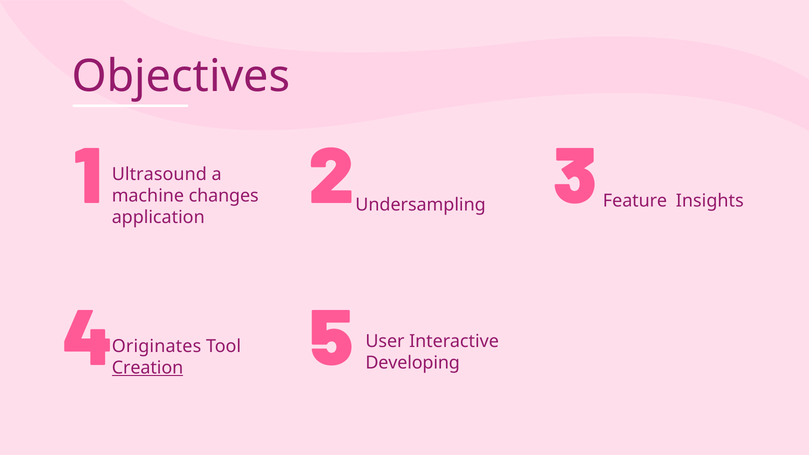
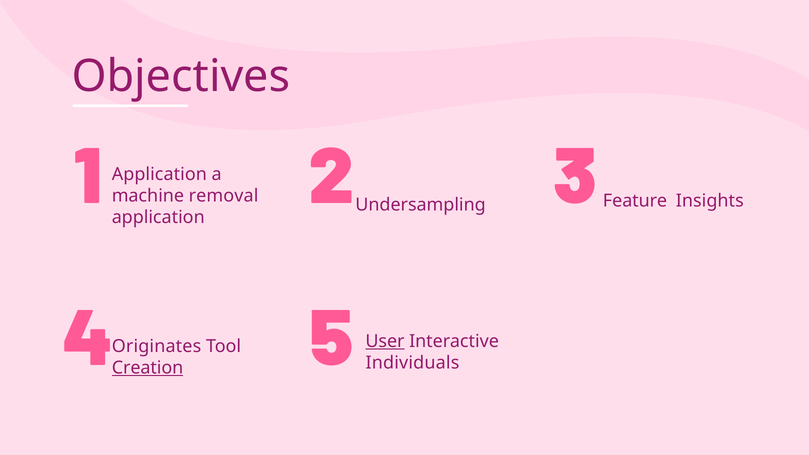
1 Ultrasound: Ultrasound -> Application
changes: changes -> removal
User underline: none -> present
Developing: Developing -> Individuals
